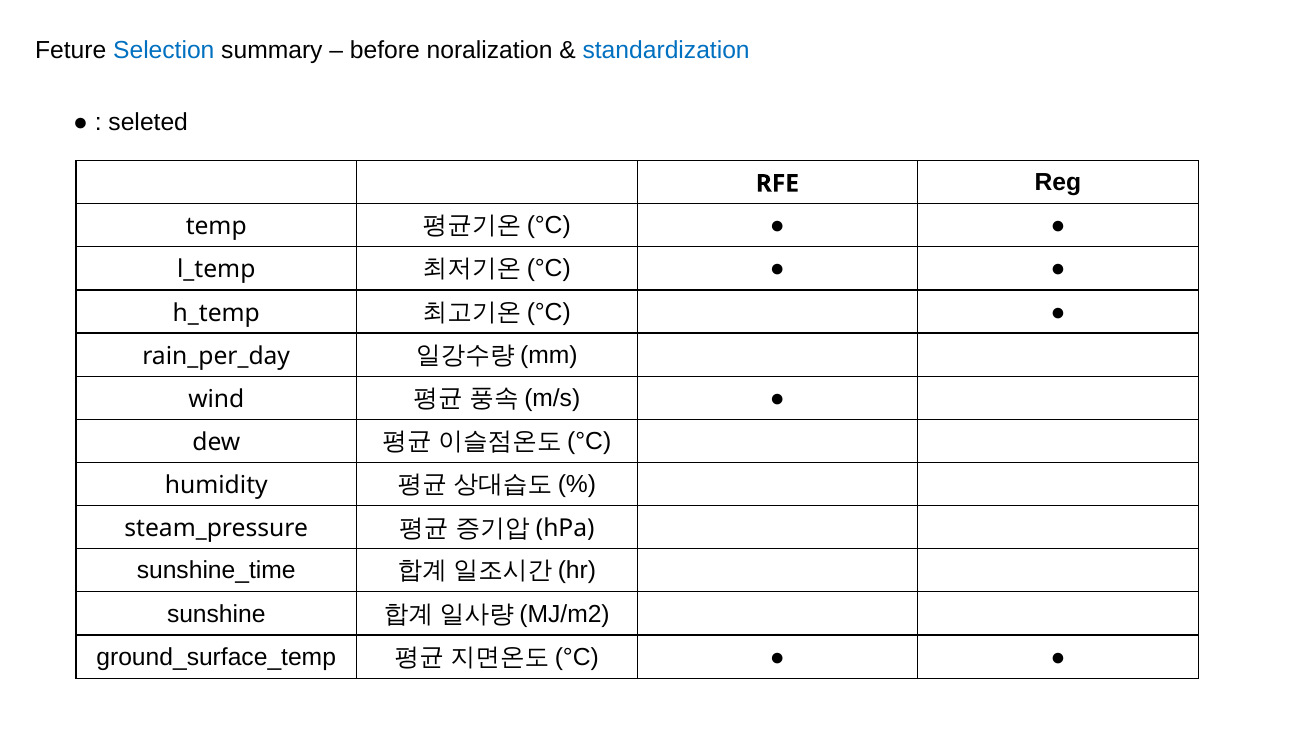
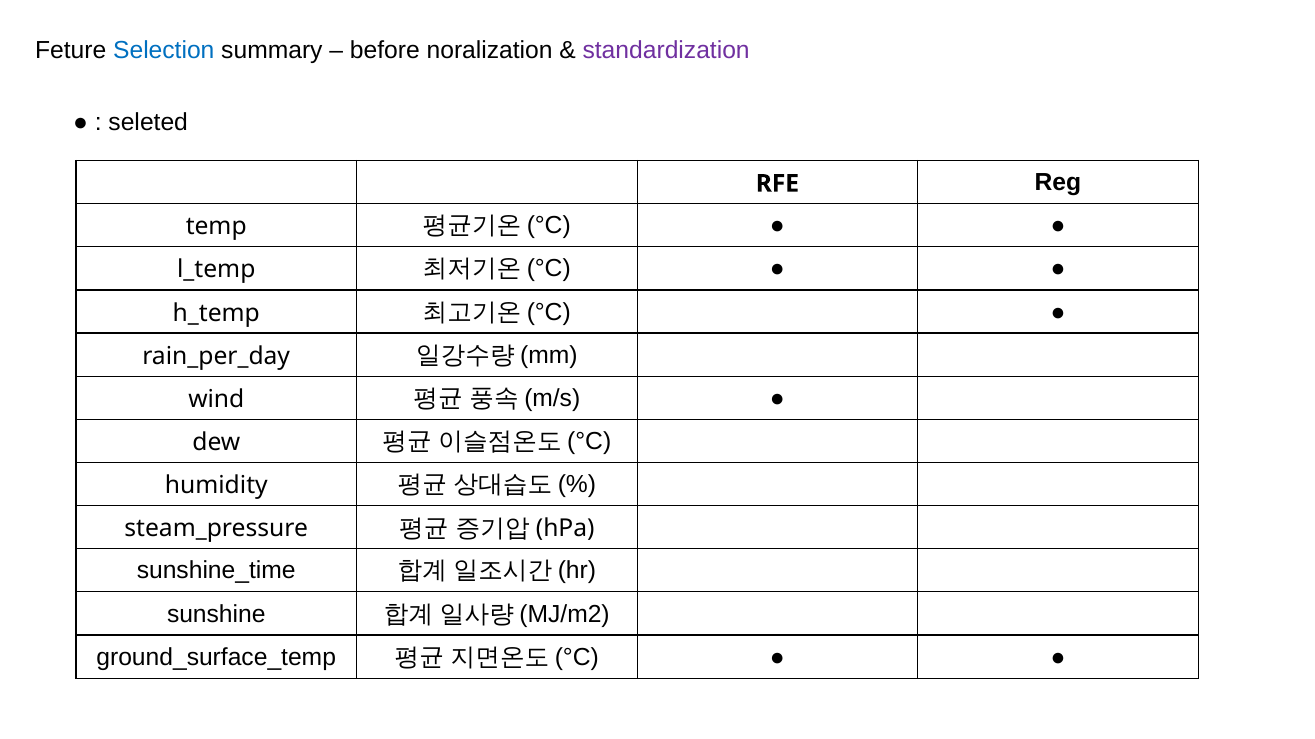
standardization colour: blue -> purple
